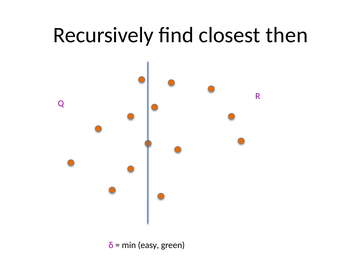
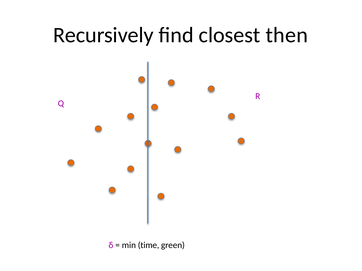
easy: easy -> time
